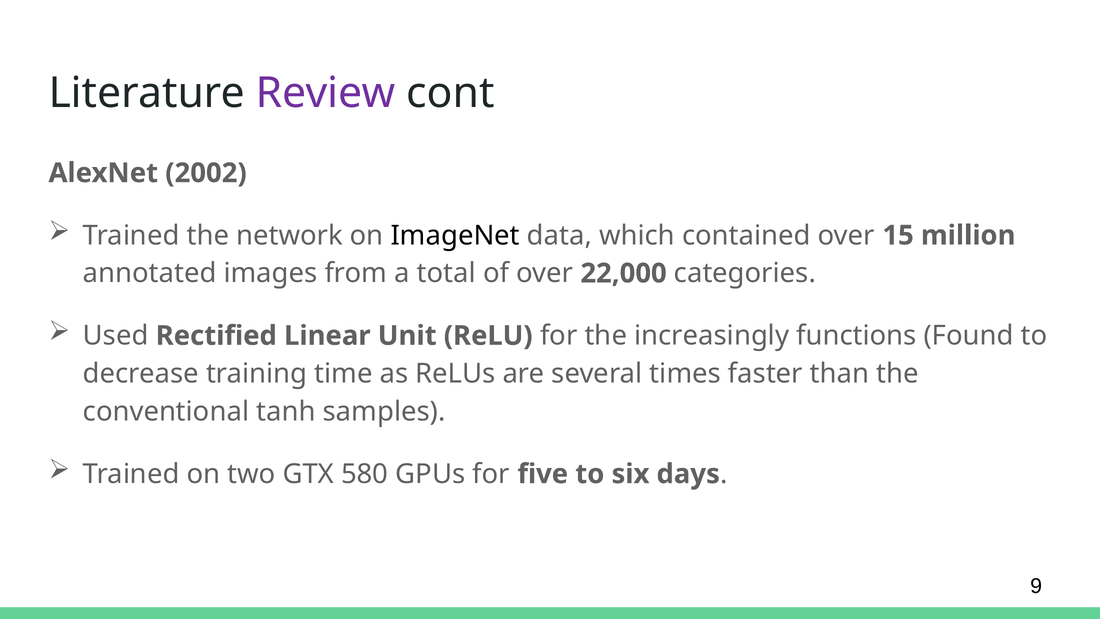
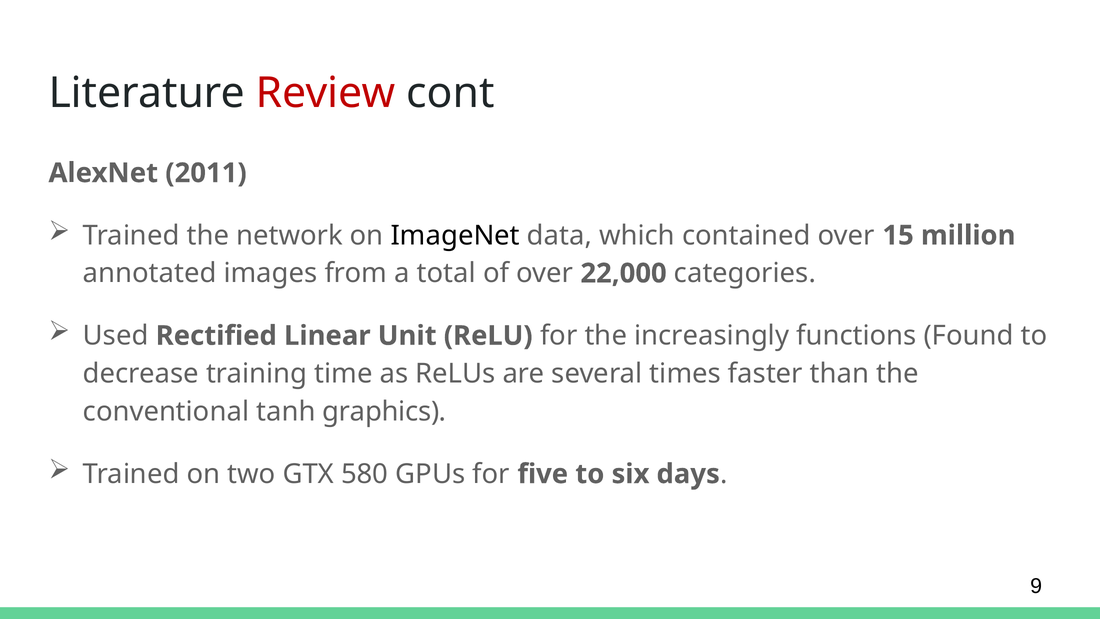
Review colour: purple -> red
2002: 2002 -> 2011
samples: samples -> graphics
